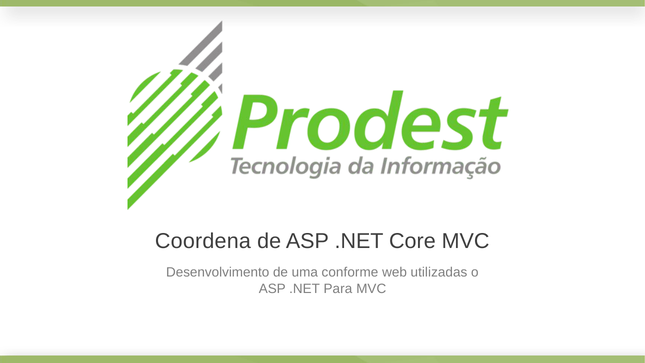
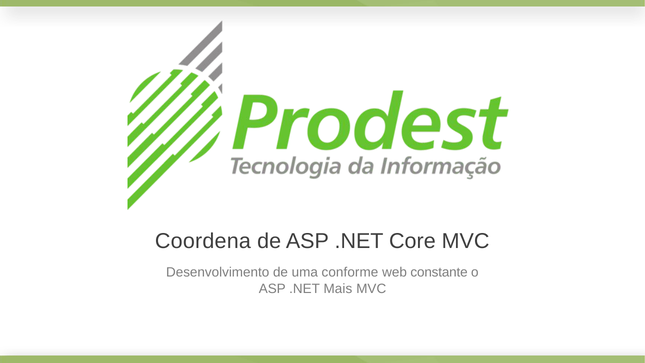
utilizadas: utilizadas -> constante
Para: Para -> Mais
